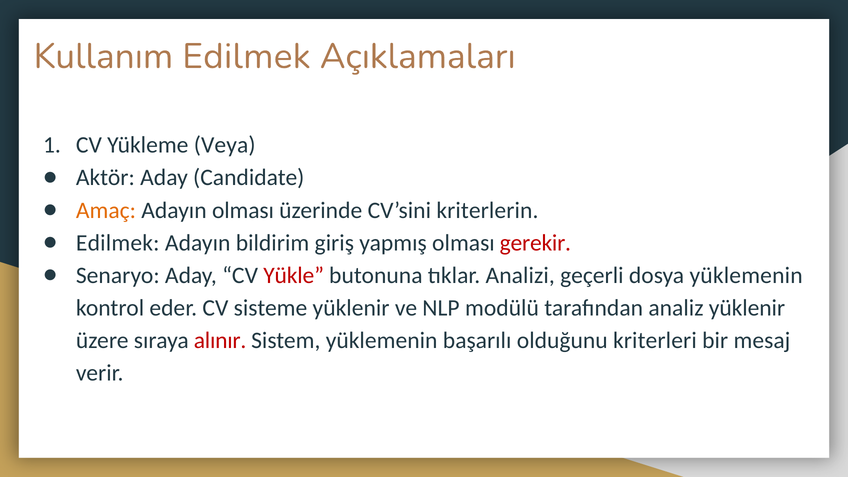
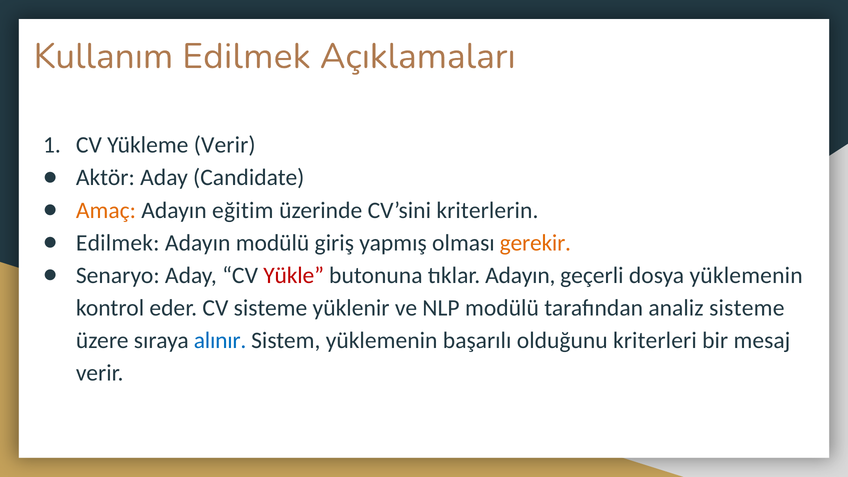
Yükleme Veya: Veya -> Verir
Adayın olması: olması -> eğitim
Adayın bildirim: bildirim -> modülü
gerekir colour: red -> orange
tıklar Analizi: Analizi -> Adayın
analiz yüklenir: yüklenir -> sisteme
alınır colour: red -> blue
